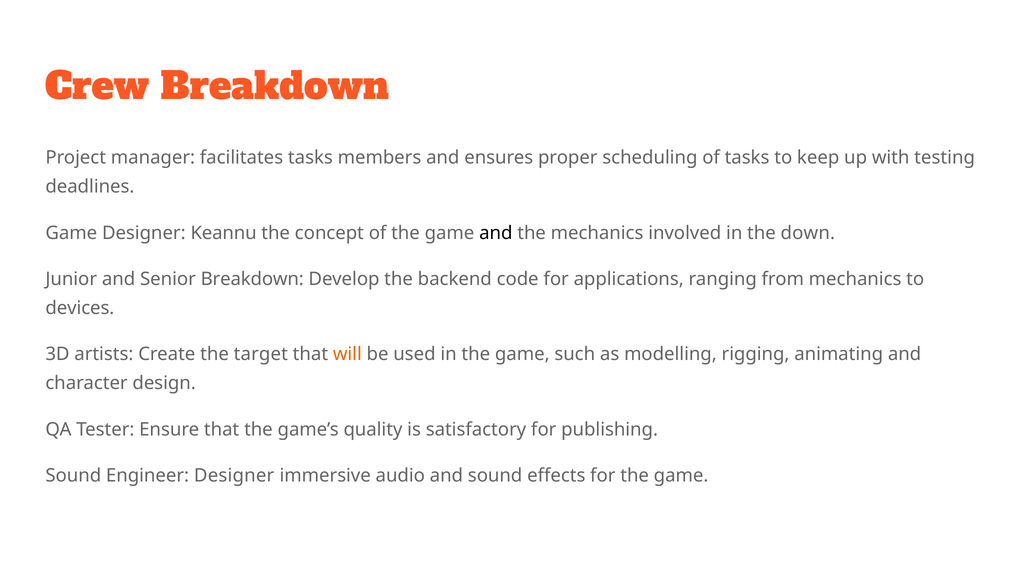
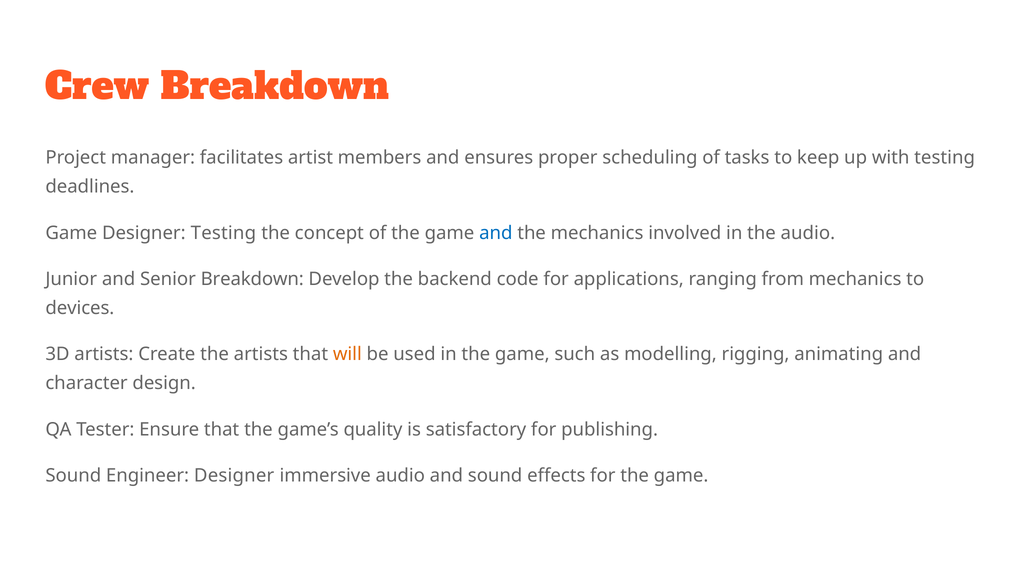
facilitates tasks: tasks -> artist
Designer Keannu: Keannu -> Testing
and at (496, 233) colour: black -> blue
the down: down -> audio
the target: target -> artists
